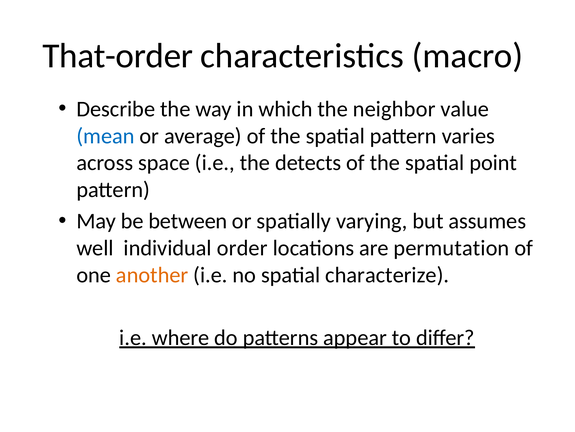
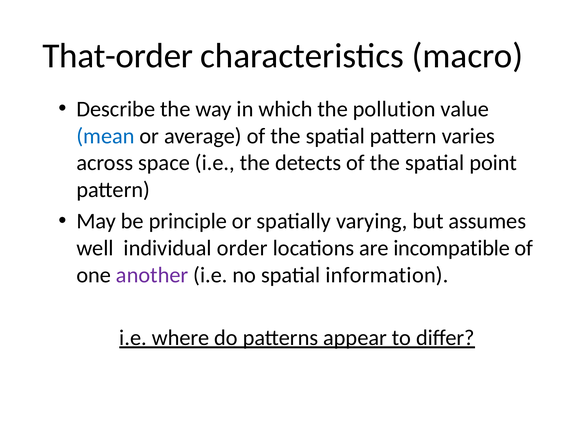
neighbor: neighbor -> pollution
between: between -> principle
permutation: permutation -> incompatible
another colour: orange -> purple
characterize: characterize -> information
